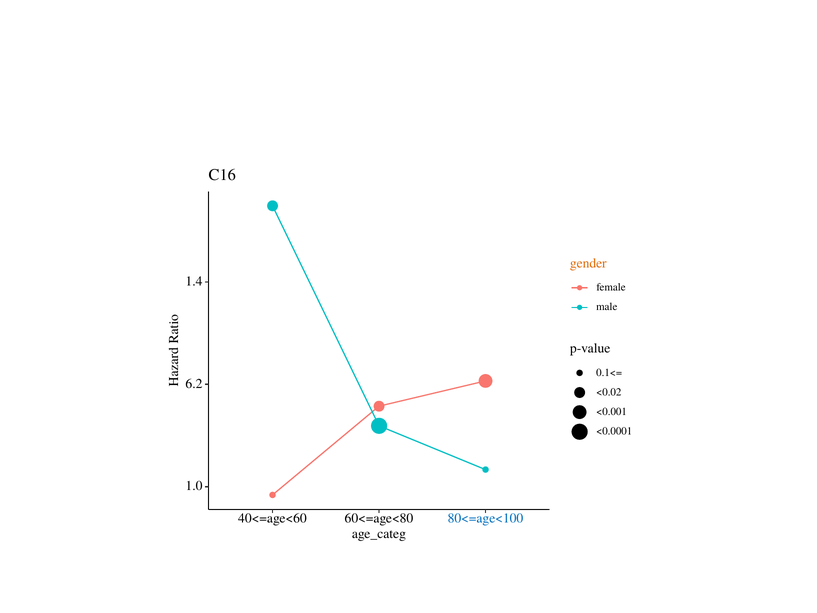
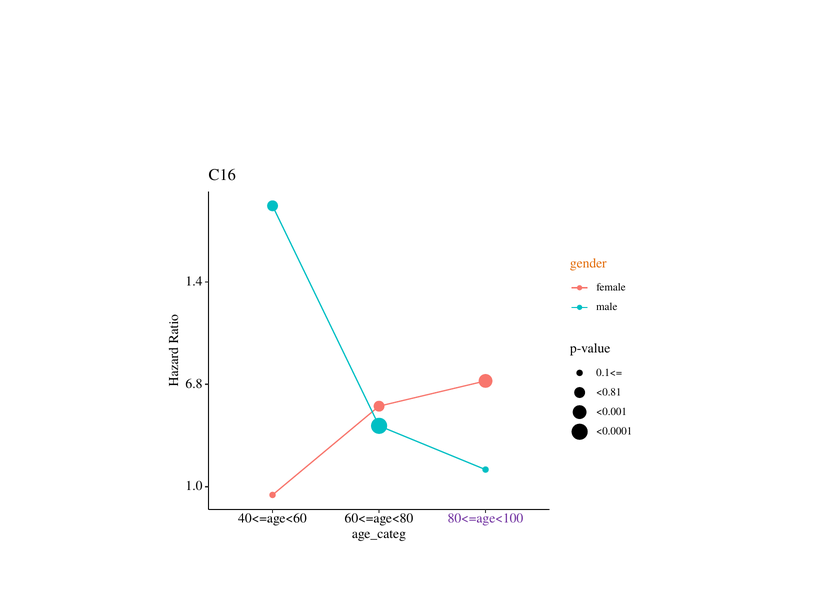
6.2: 6.2 -> 6.8
<0.02: <0.02 -> <0.81
80<=age<100 colour: blue -> purple
